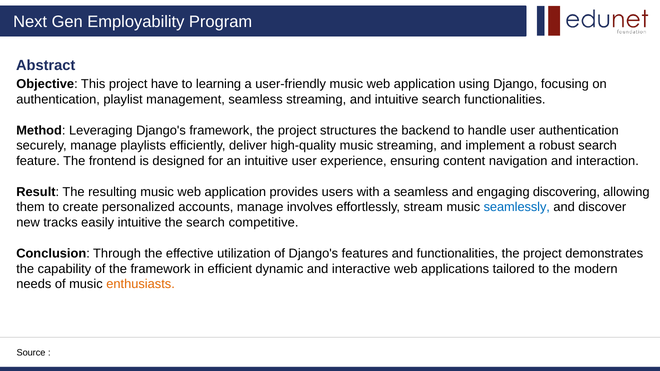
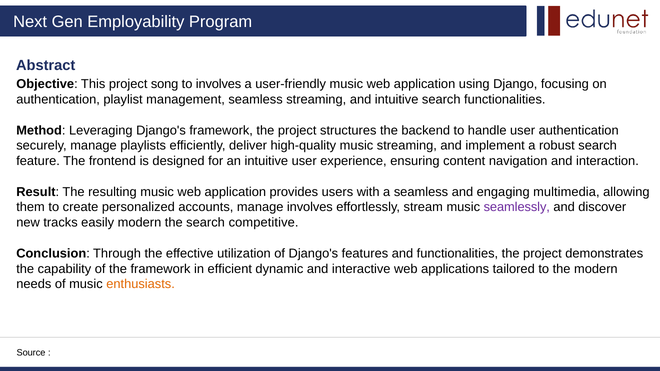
have: have -> song
to learning: learning -> involves
discovering: discovering -> multimedia
seamlessly colour: blue -> purple
easily intuitive: intuitive -> modern
